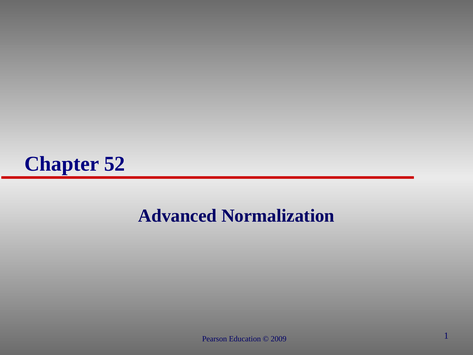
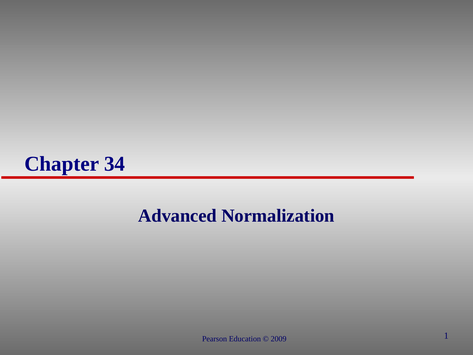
52: 52 -> 34
